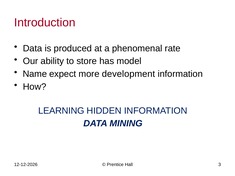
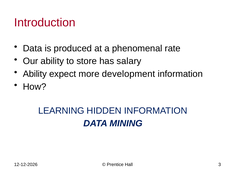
model: model -> salary
Name at (35, 74): Name -> Ability
